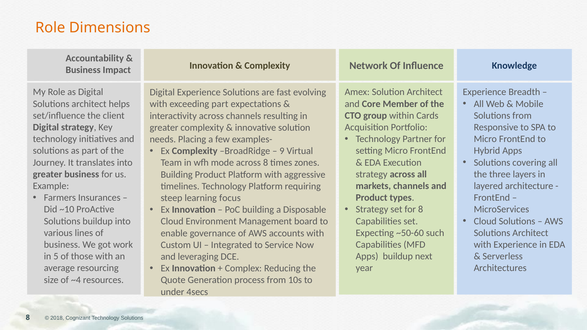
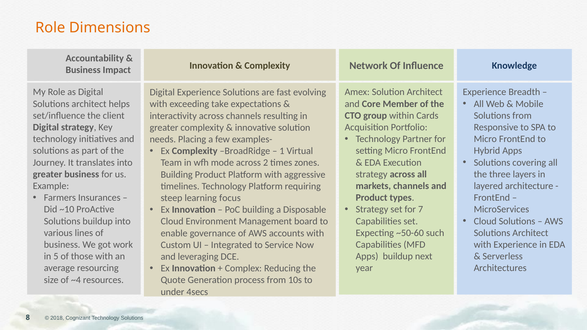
exceeding part: part -> take
9: 9 -> 1
across 8: 8 -> 2
for 8: 8 -> 7
